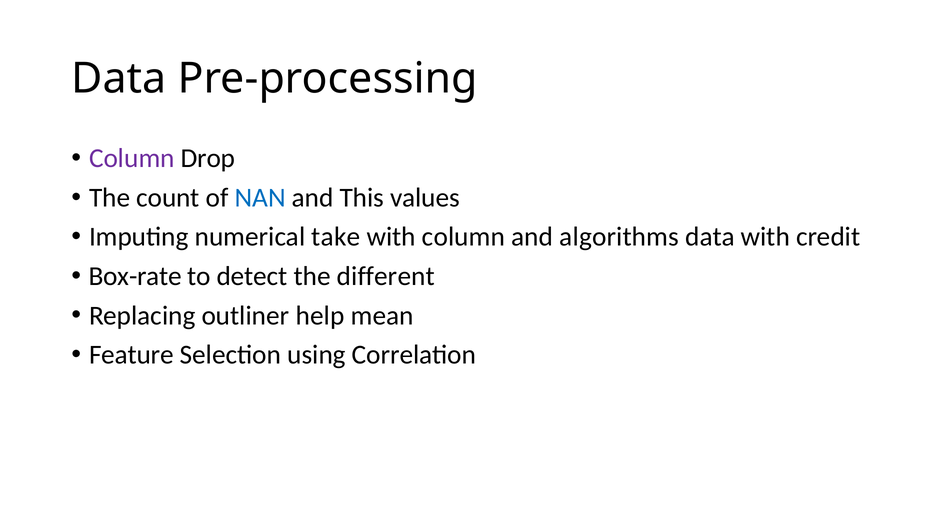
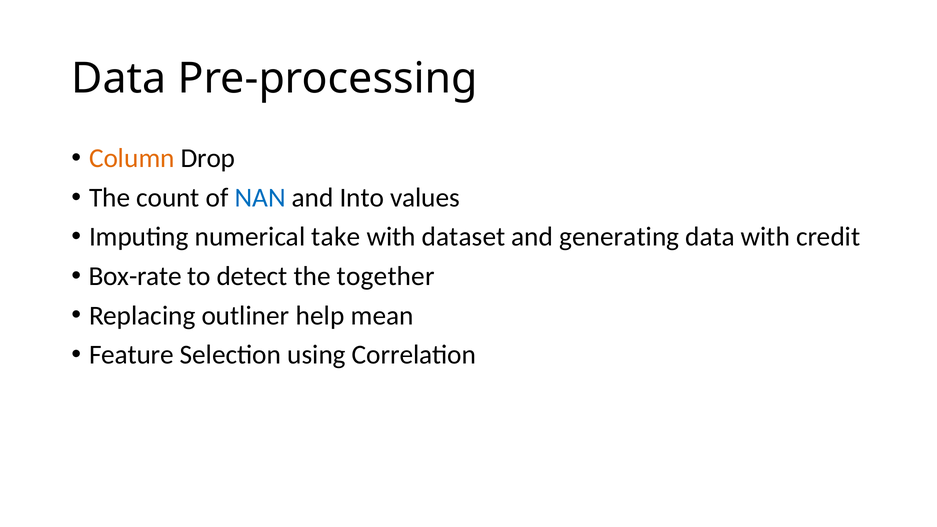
Column at (132, 158) colour: purple -> orange
This: This -> Into
with column: column -> dataset
algorithms: algorithms -> generating
different: different -> together
